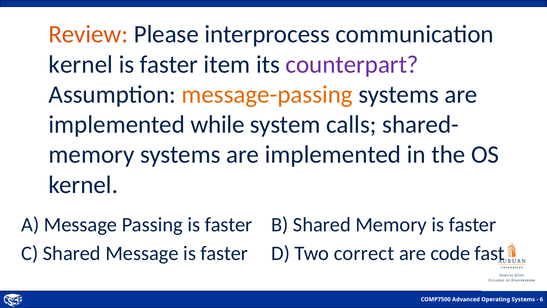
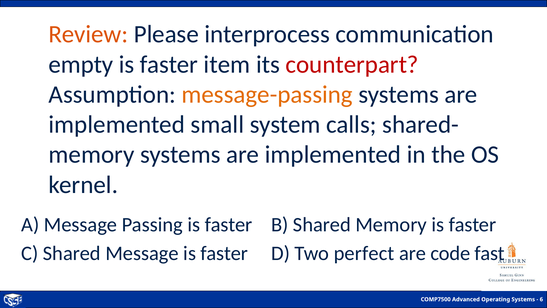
kernel at (81, 64): kernel -> empty
counterpart colour: purple -> red
while: while -> small
correct: correct -> perfect
